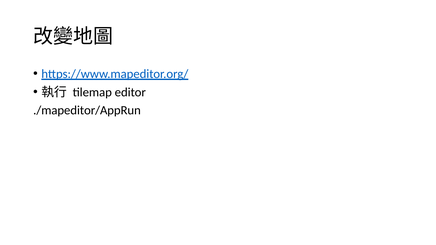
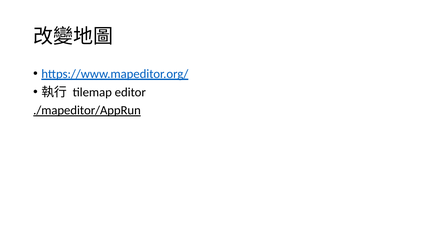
./mapeditor/AppRun underline: none -> present
